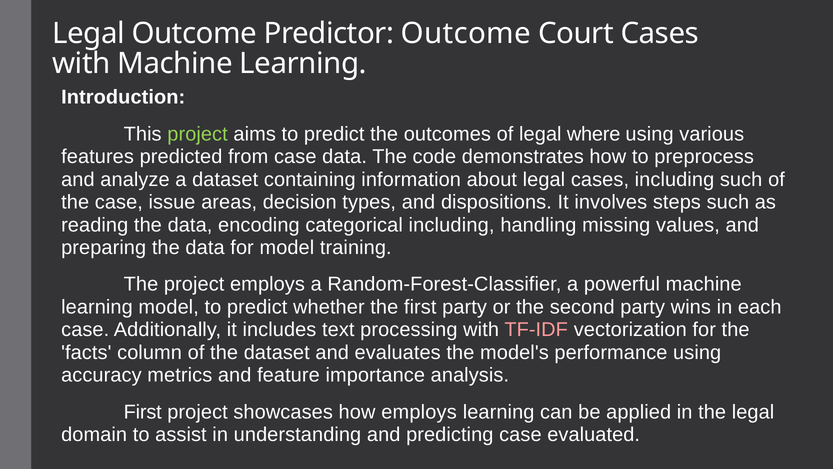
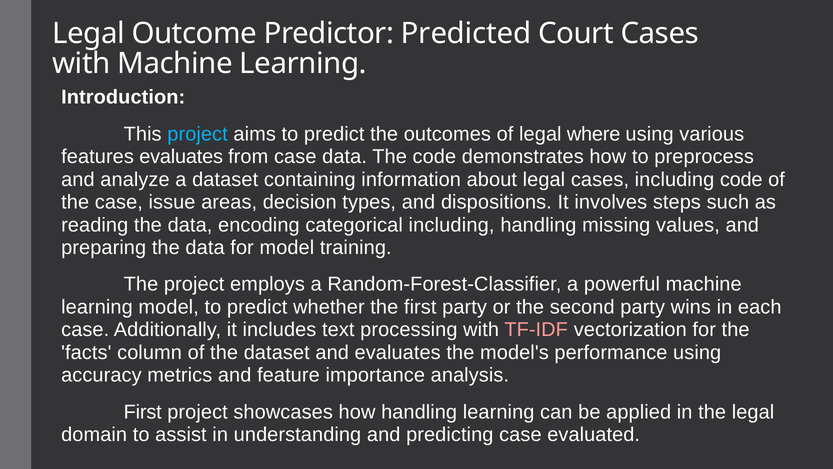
Predictor Outcome: Outcome -> Predicted
project at (198, 134) colour: light green -> light blue
features predicted: predicted -> evaluates
including such: such -> code
how employs: employs -> handling
